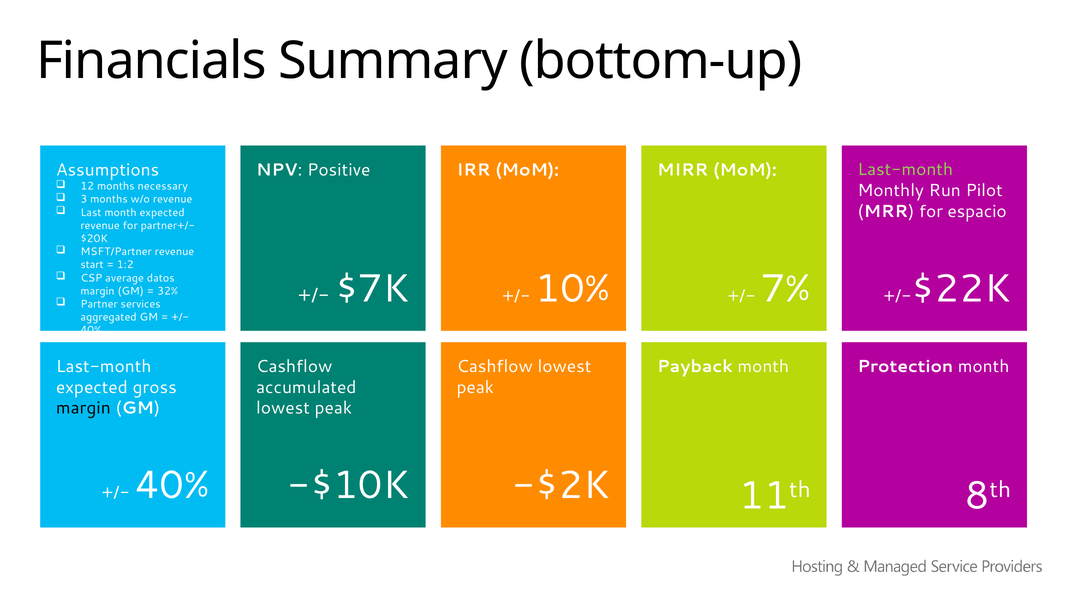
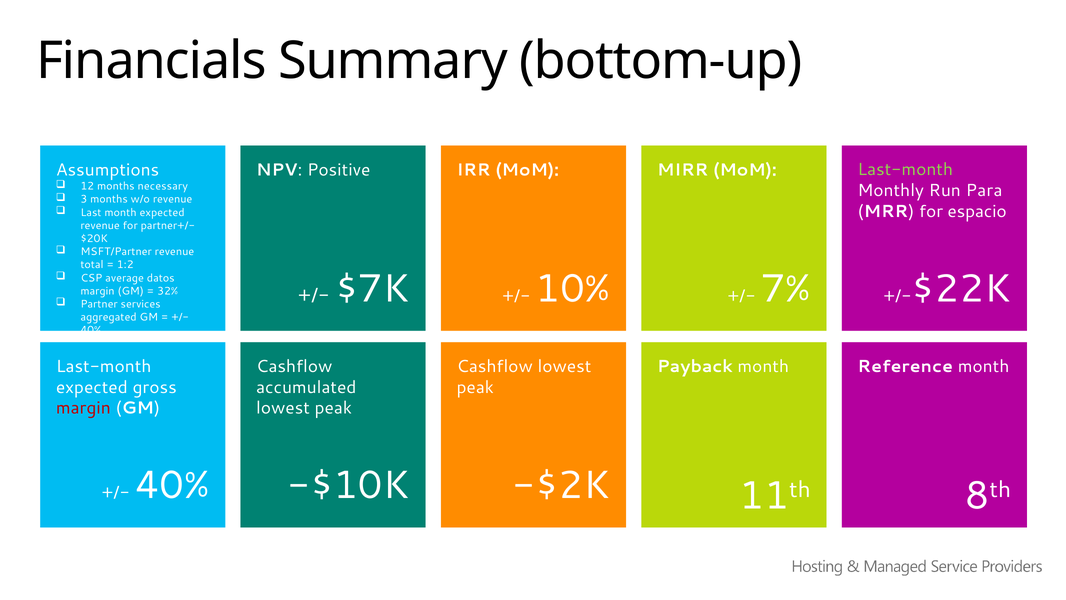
Pilot: Pilot -> Para
start: start -> total
Protection: Protection -> Reference
margin at (83, 408) colour: black -> red
